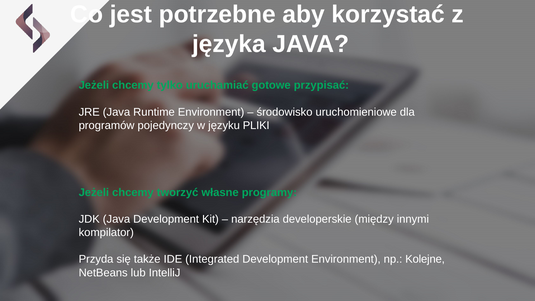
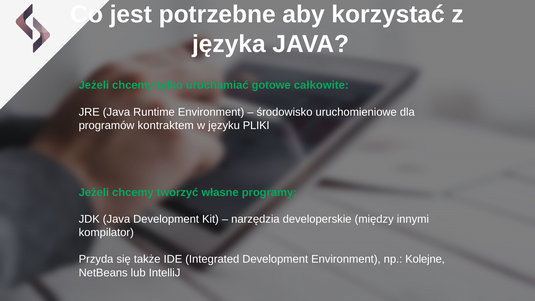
przypisać: przypisać -> całkowite
pojedynczy: pojedynczy -> kontraktem
